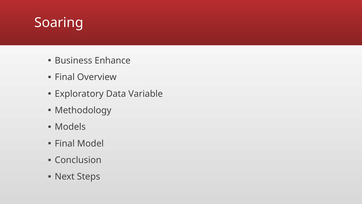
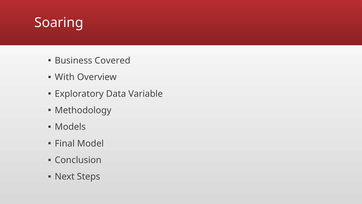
Enhance: Enhance -> Covered
Final at (65, 77): Final -> With
